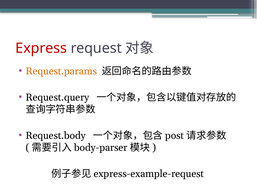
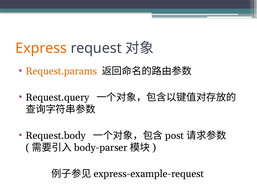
Express colour: red -> orange
